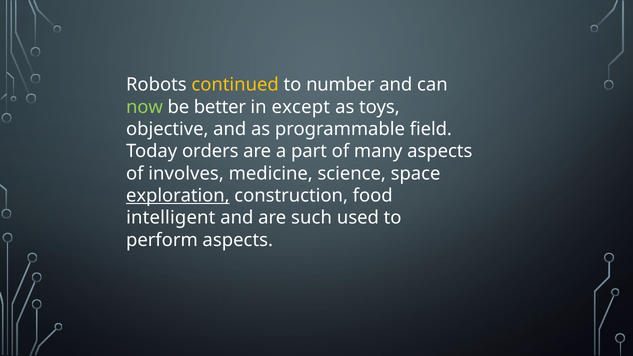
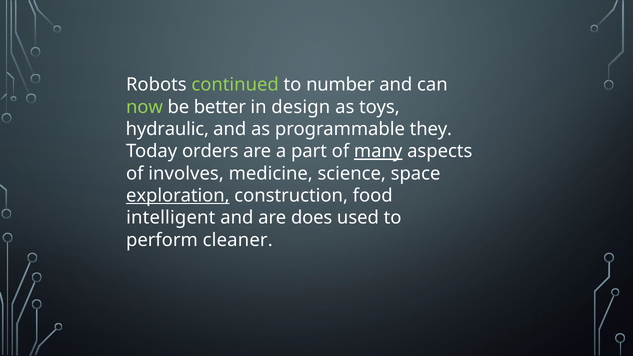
continued colour: yellow -> light green
except: except -> design
objective: objective -> hydraulic
field: field -> they
many underline: none -> present
such: such -> does
perform aspects: aspects -> cleaner
